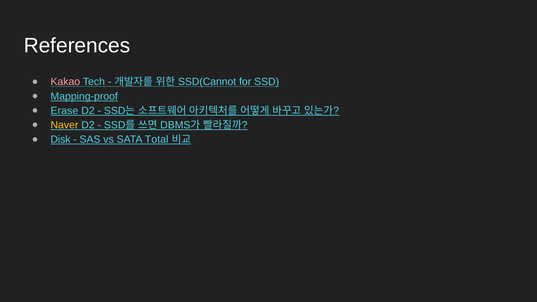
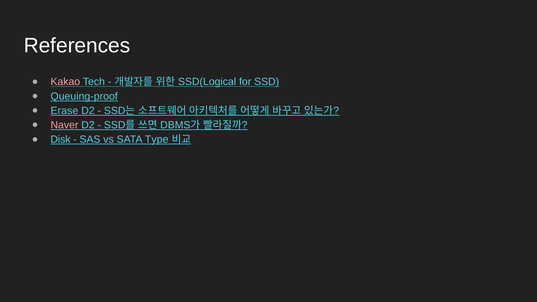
SSD(Cannot: SSD(Cannot -> SSD(Logical
Mapping-proof: Mapping-proof -> Queuing-proof
Naver colour: yellow -> pink
Total: Total -> Type
